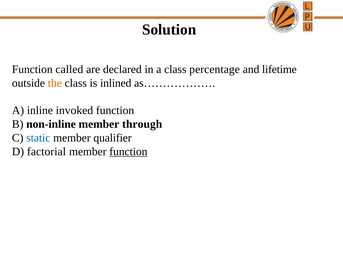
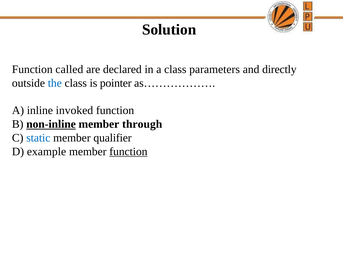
percentage: percentage -> parameters
lifetime: lifetime -> directly
the colour: orange -> blue
inlined: inlined -> pointer
non-inline underline: none -> present
factorial: factorial -> example
